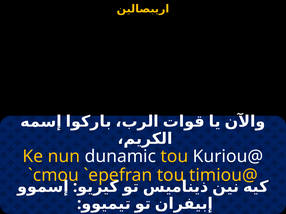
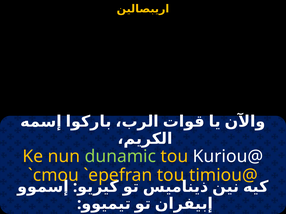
dunamic colour: white -> light green
